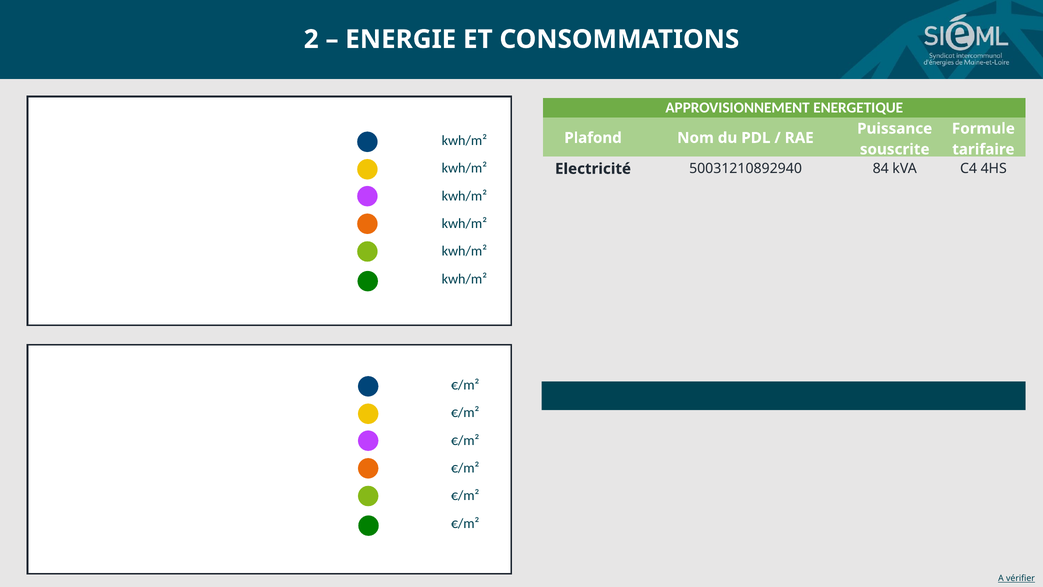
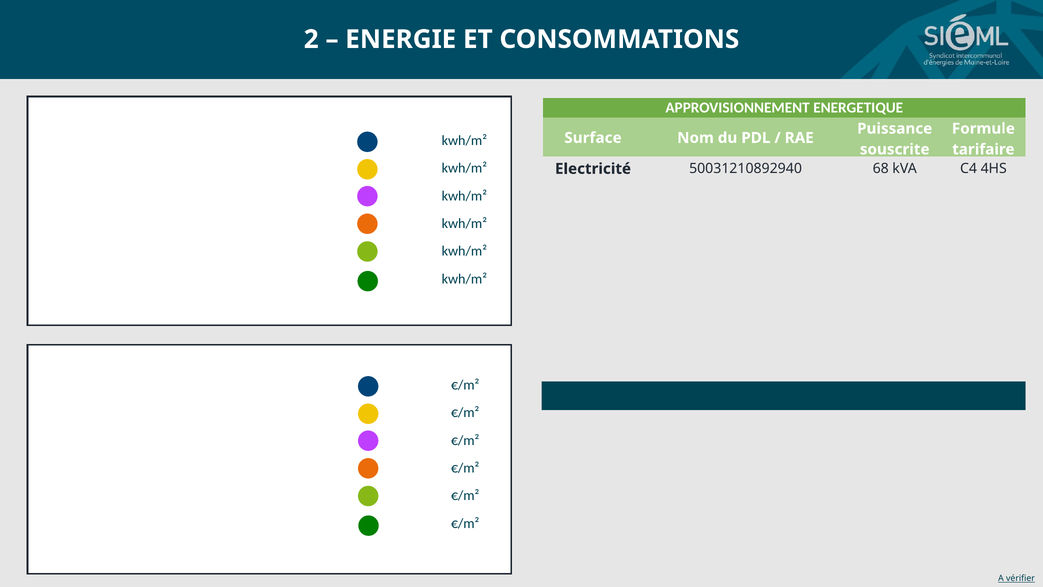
Plafond: Plafond -> Surface
84: 84 -> 68
